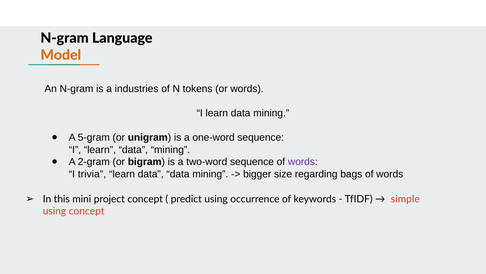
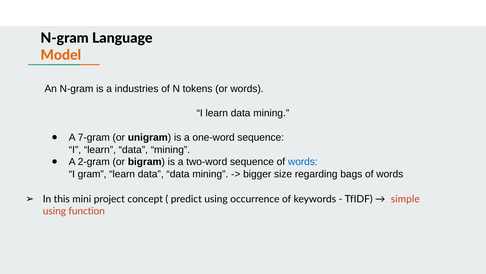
5-gram: 5-gram -> 7-gram
words at (303, 161) colour: purple -> blue
trivia: trivia -> gram
using concept: concept -> function
